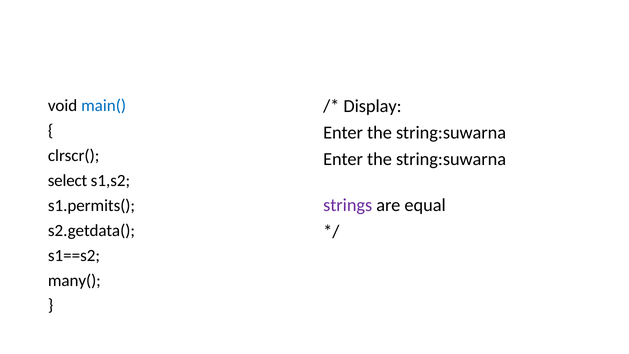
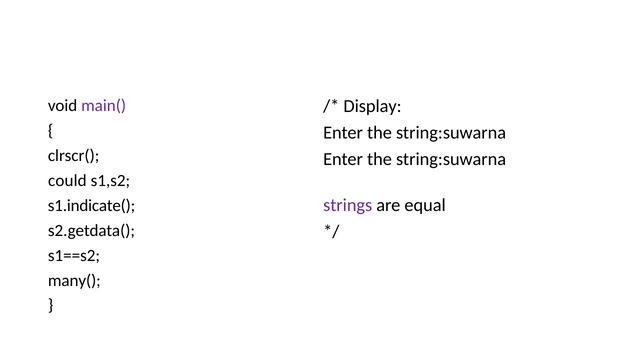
main( colour: blue -> purple
select: select -> could
s1.permits(: s1.permits( -> s1.indicate(
